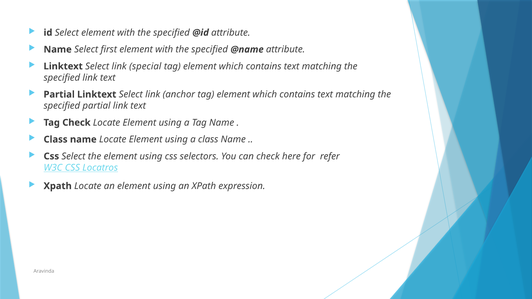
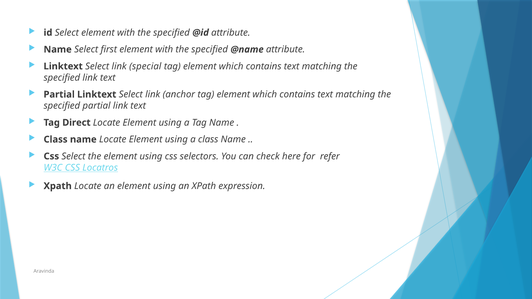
Tag Check: Check -> Direct
